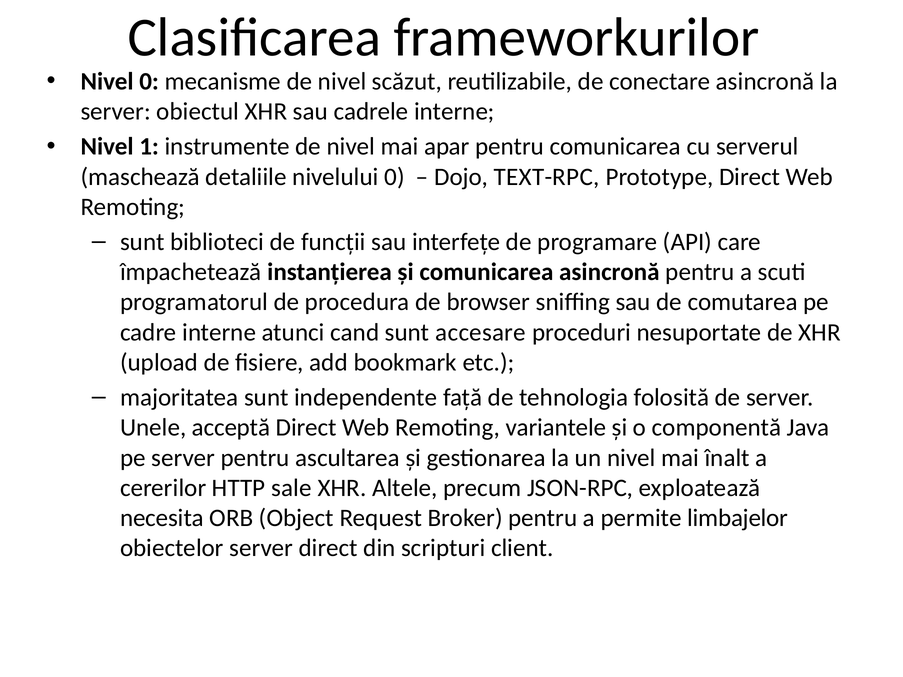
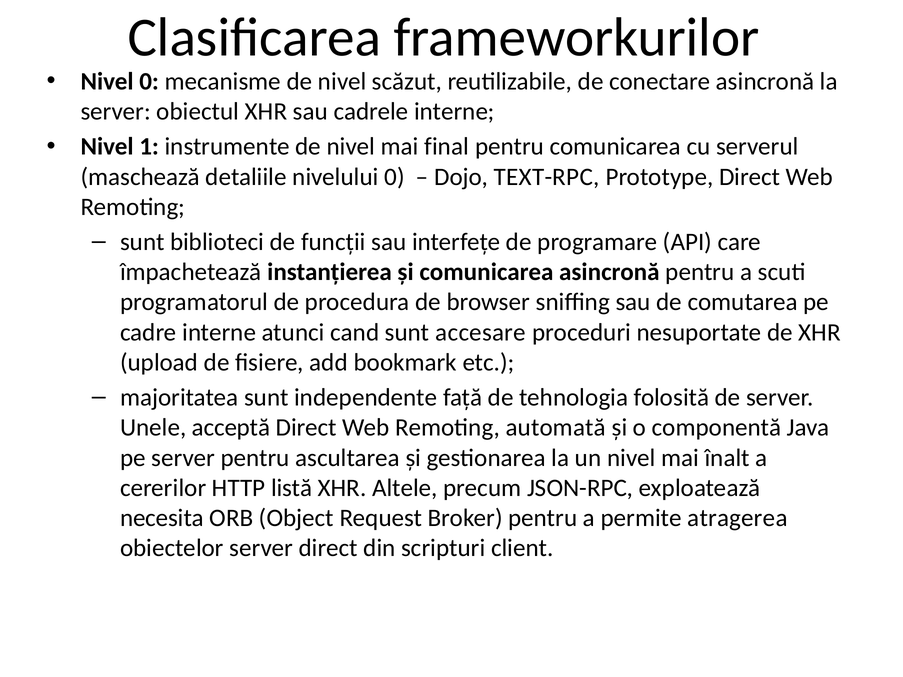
apar: apar -> final
variantele: variantele -> automată
sale: sale -> listă
limbajelor: limbajelor -> atragerea
